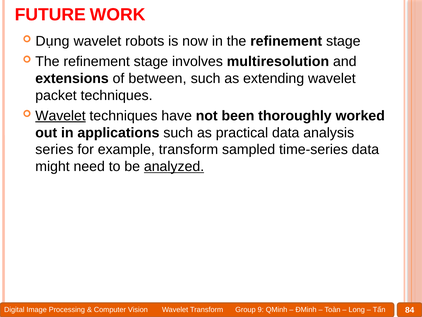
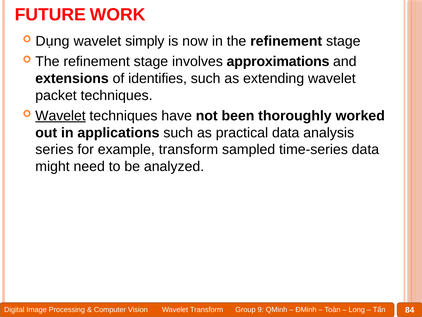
robots: robots -> simply
multiresolution: multiresolution -> approximations
between: between -> identifies
analyzed underline: present -> none
